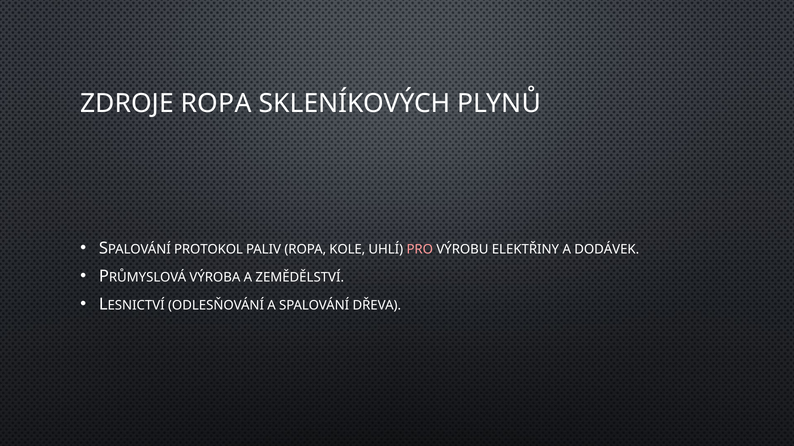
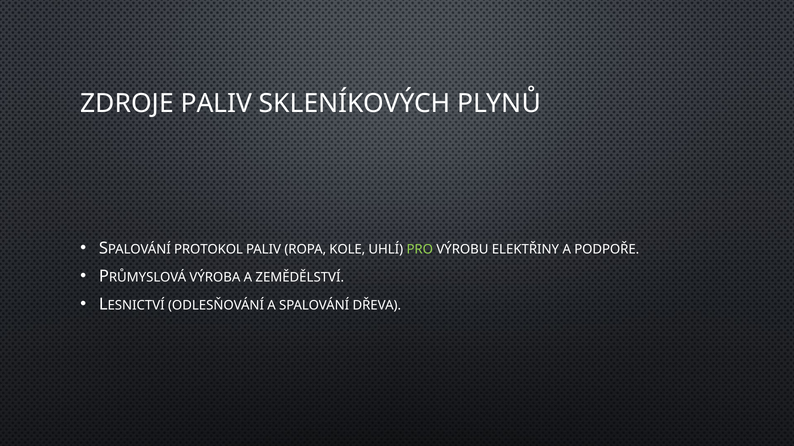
ZDROJE ROPA: ROPA -> PALIV
PRO colour: pink -> light green
DODÁVEK: DODÁVEK -> PODPOŘE
